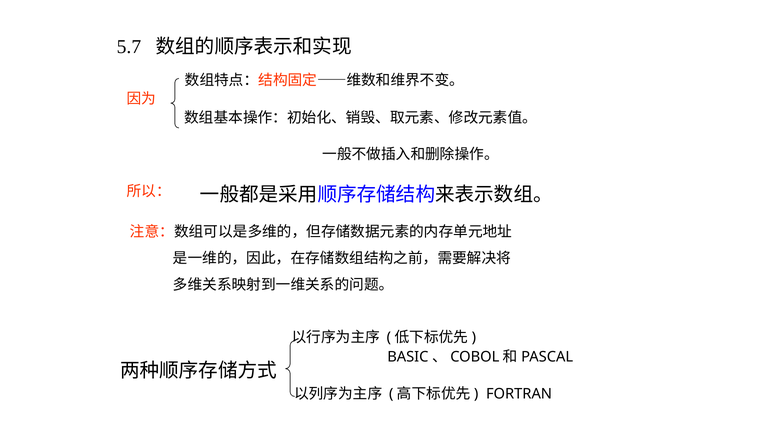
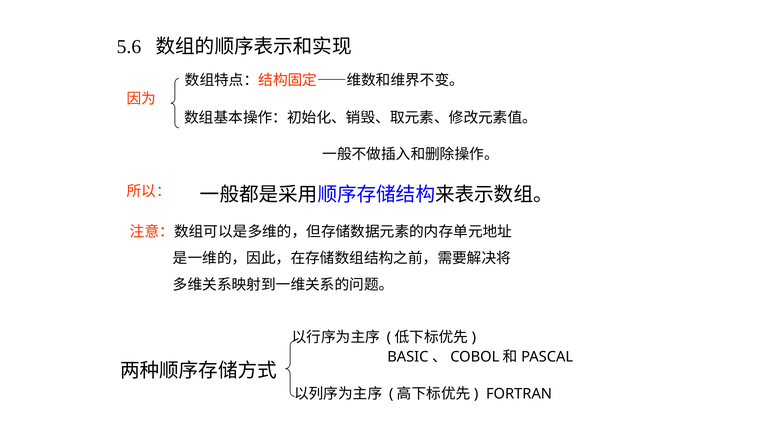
5.7: 5.7 -> 5.6
